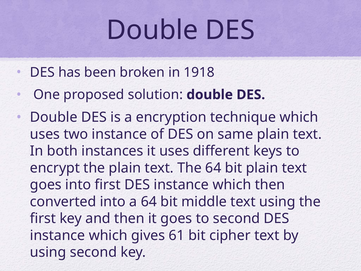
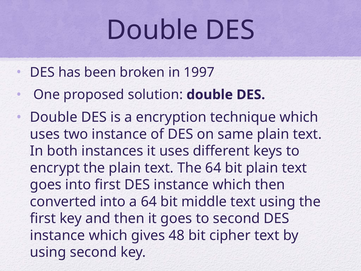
1918: 1918 -> 1997
61: 61 -> 48
